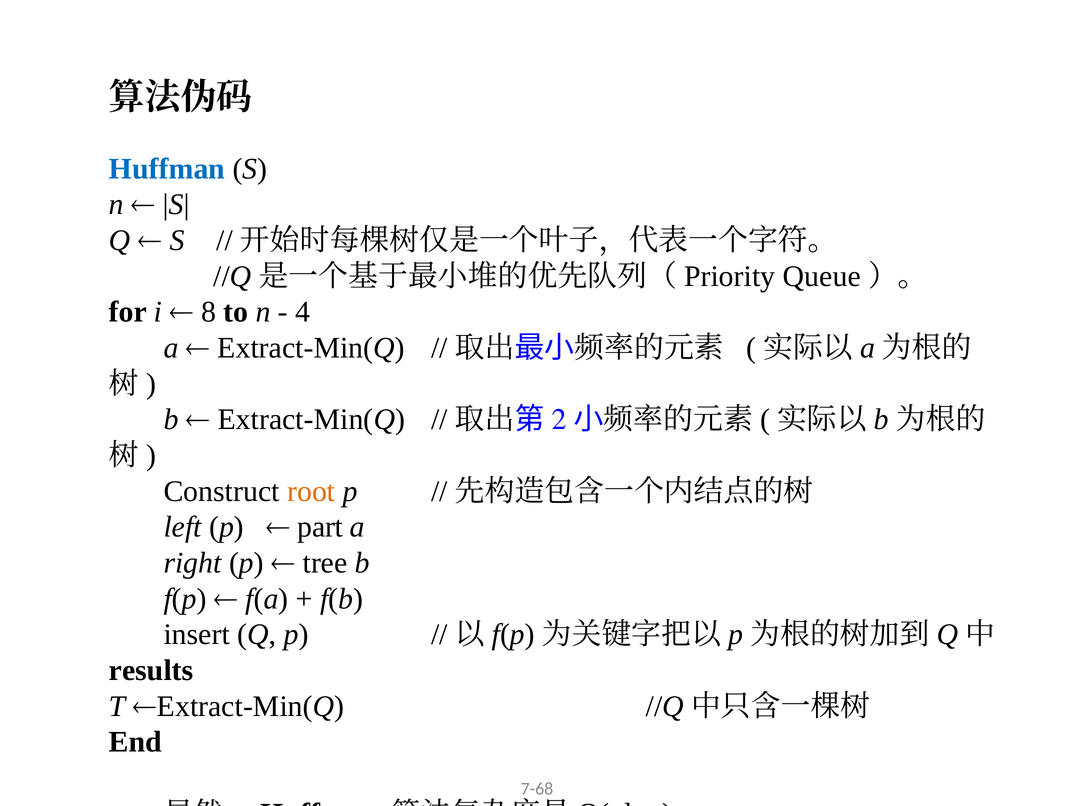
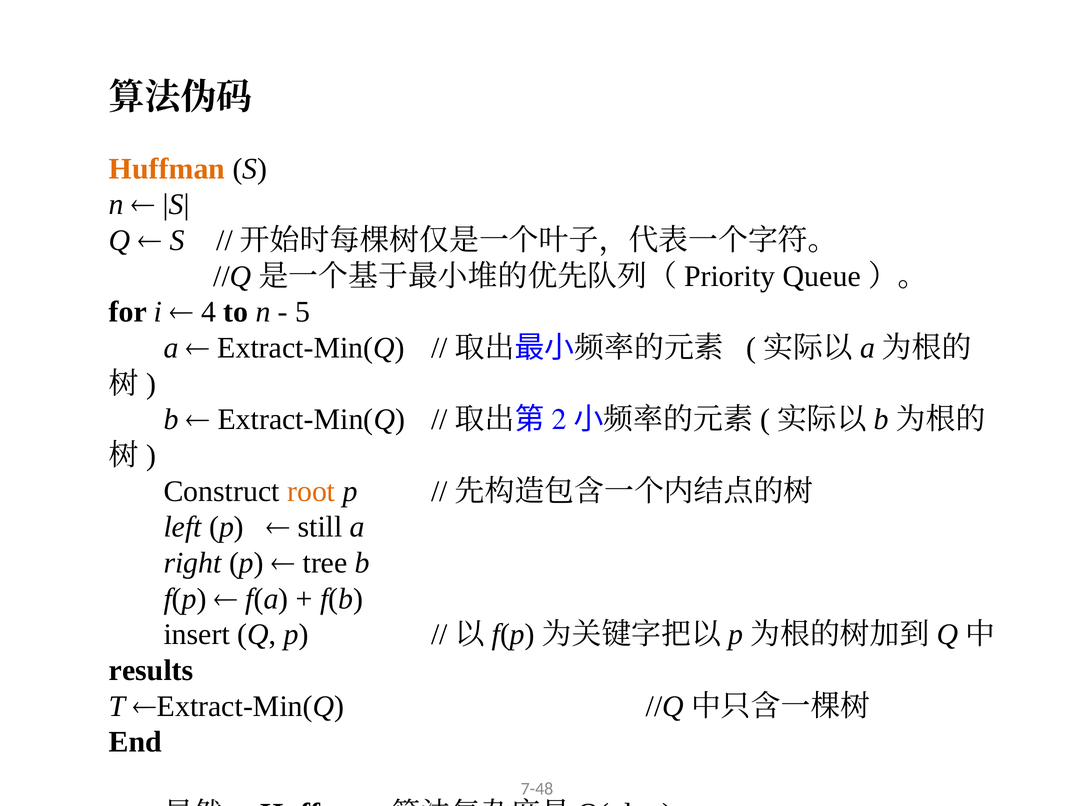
Huffman colour: blue -> orange
8: 8 -> 4
4: 4 -> 5
part: part -> still
7-68: 7-68 -> 7-48
